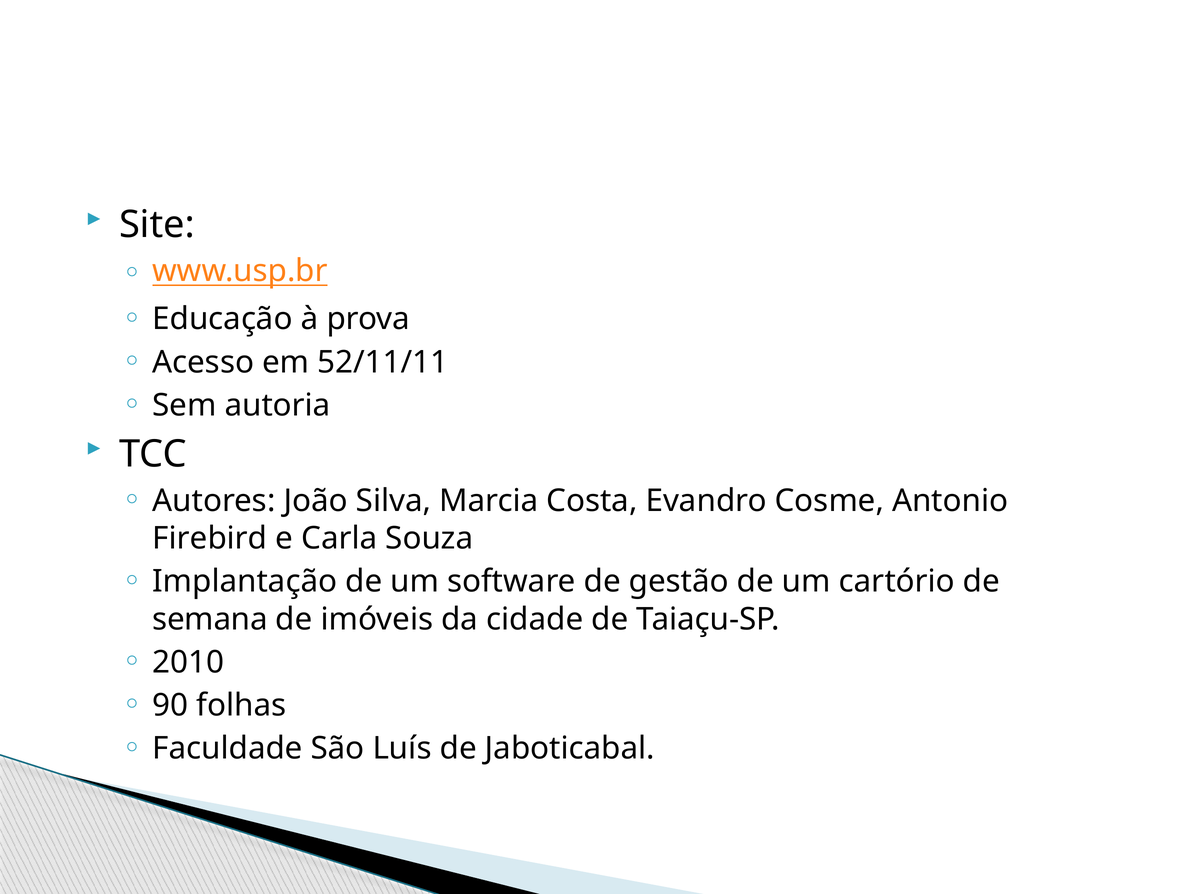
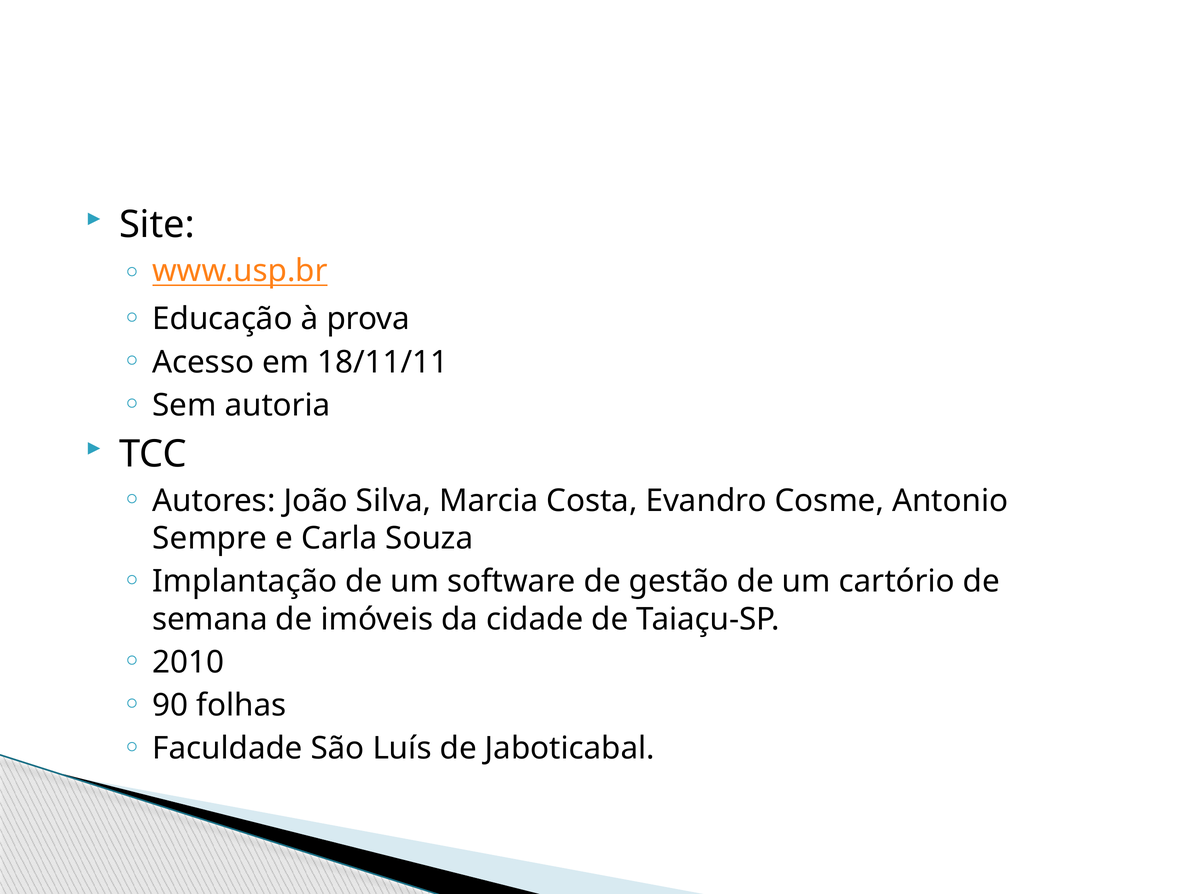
52/11/11: 52/11/11 -> 18/11/11
Firebird: Firebird -> Sempre
